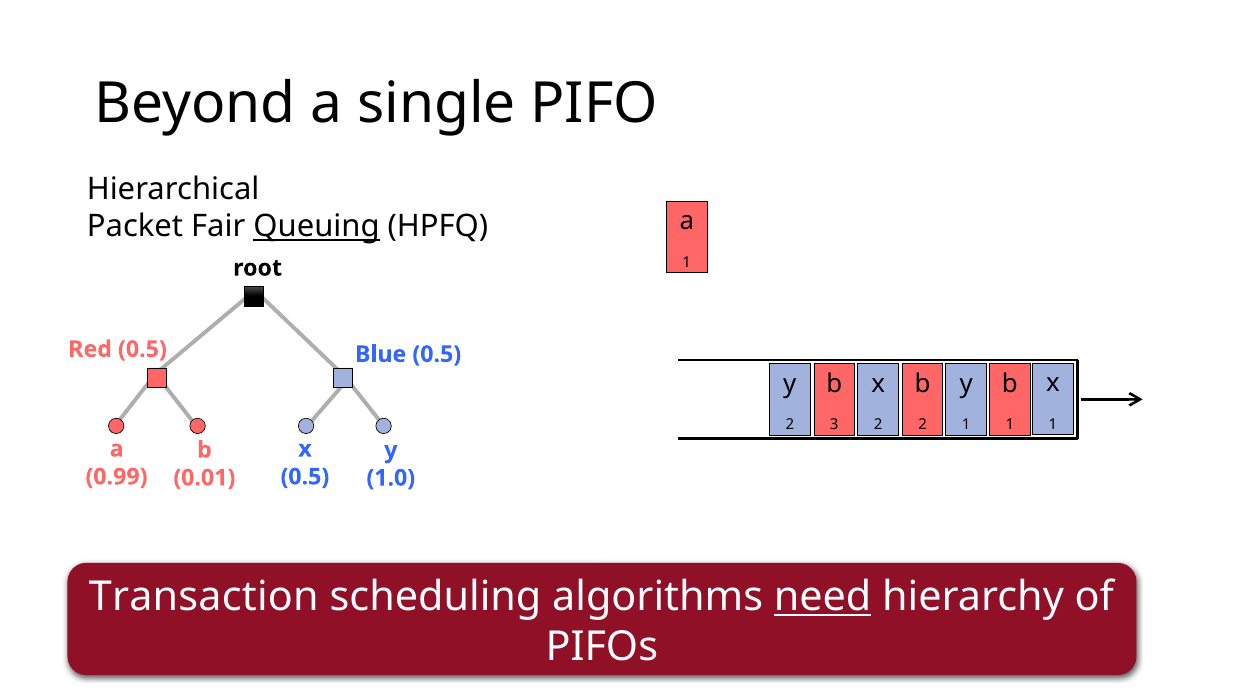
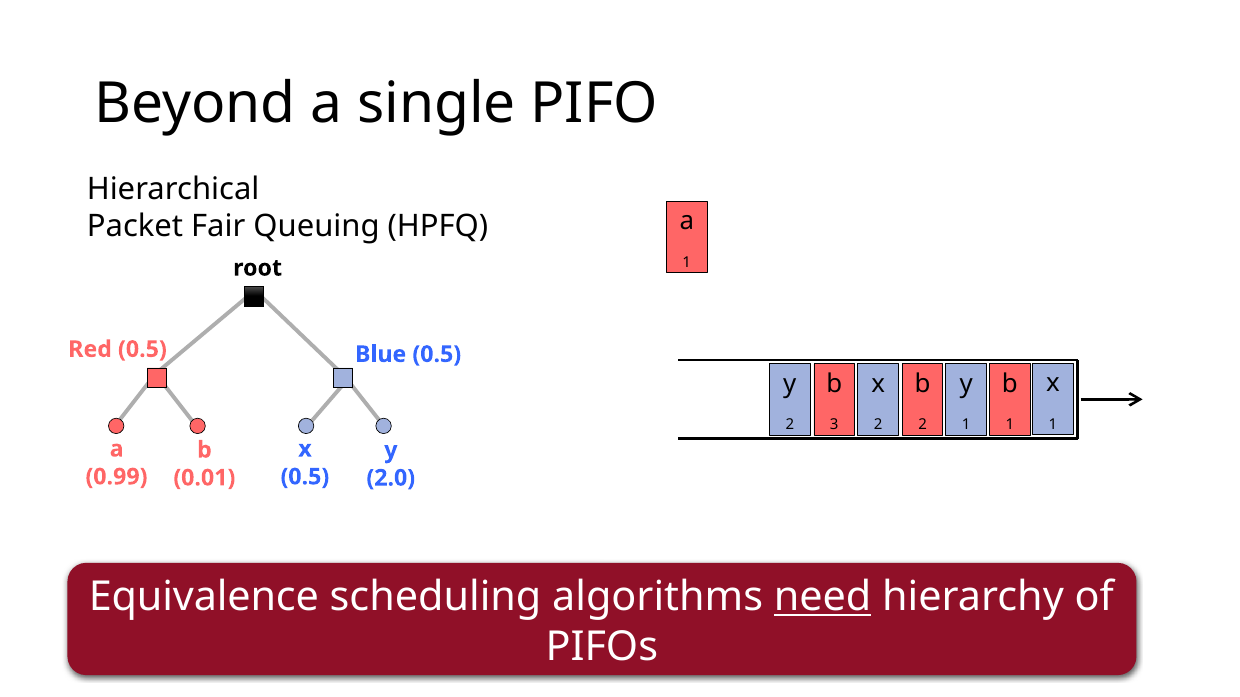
Queuing underline: present -> none
1.0: 1.0 -> 2.0
Transaction: Transaction -> Equivalence
